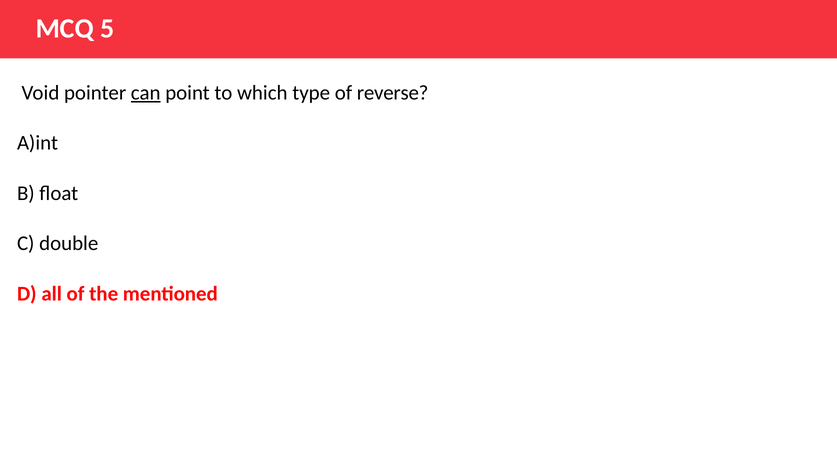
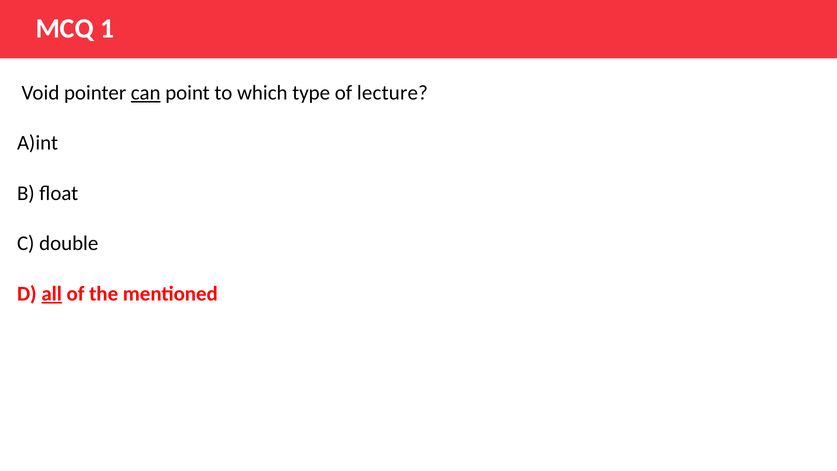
5: 5 -> 1
reverse: reverse -> lecture
all underline: none -> present
